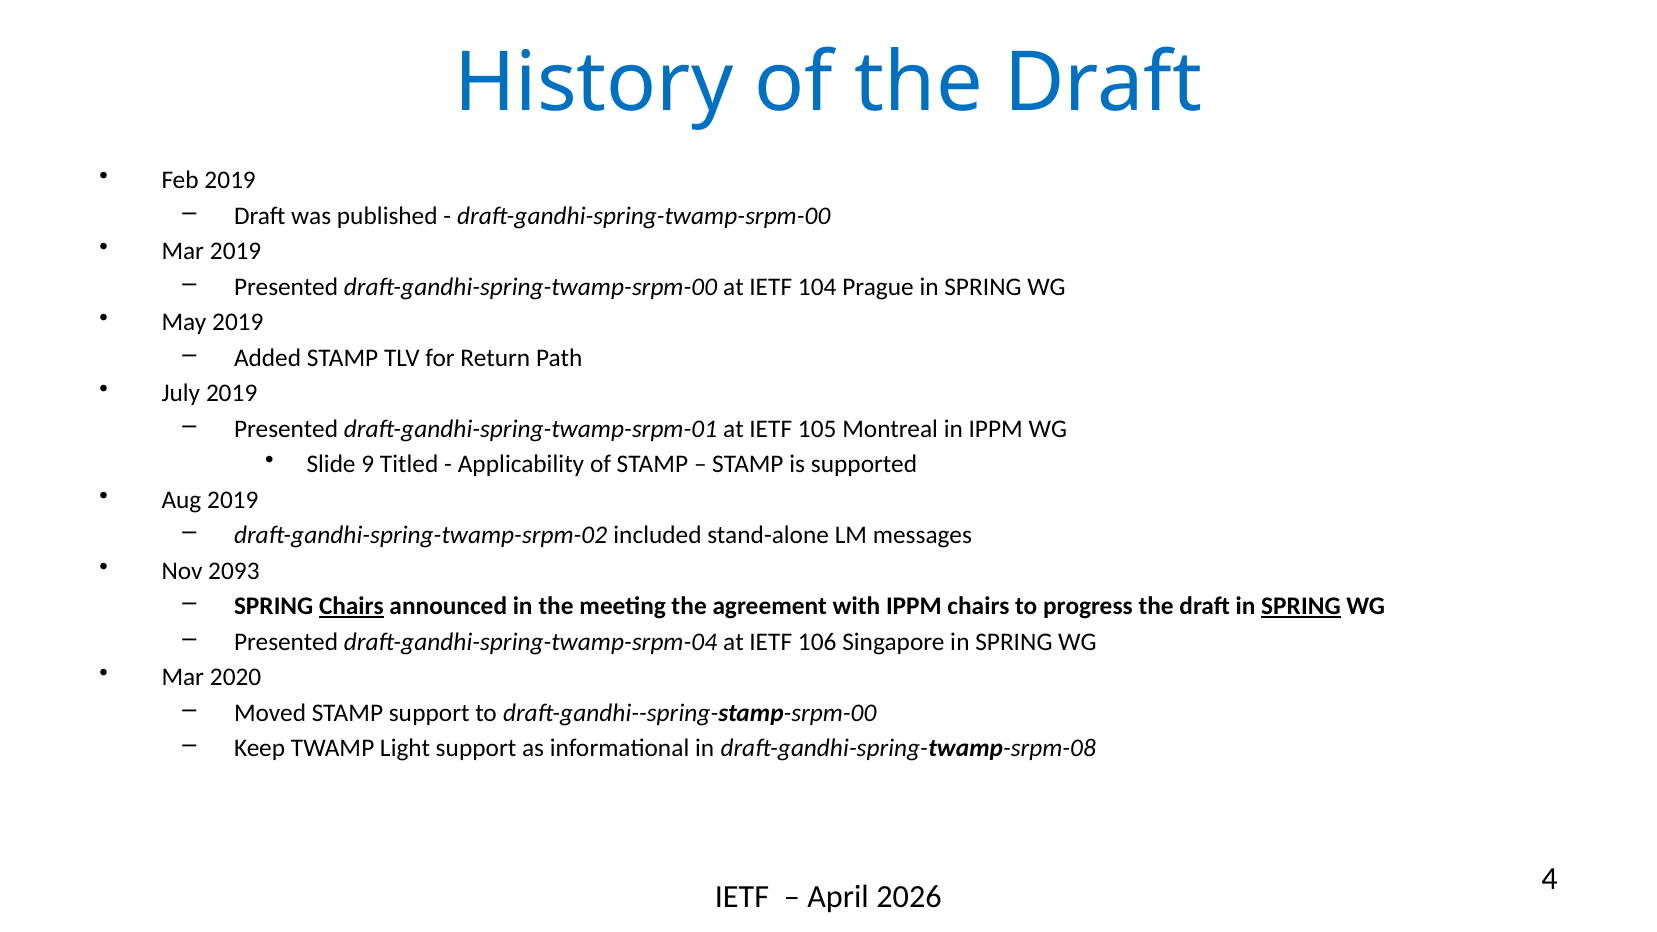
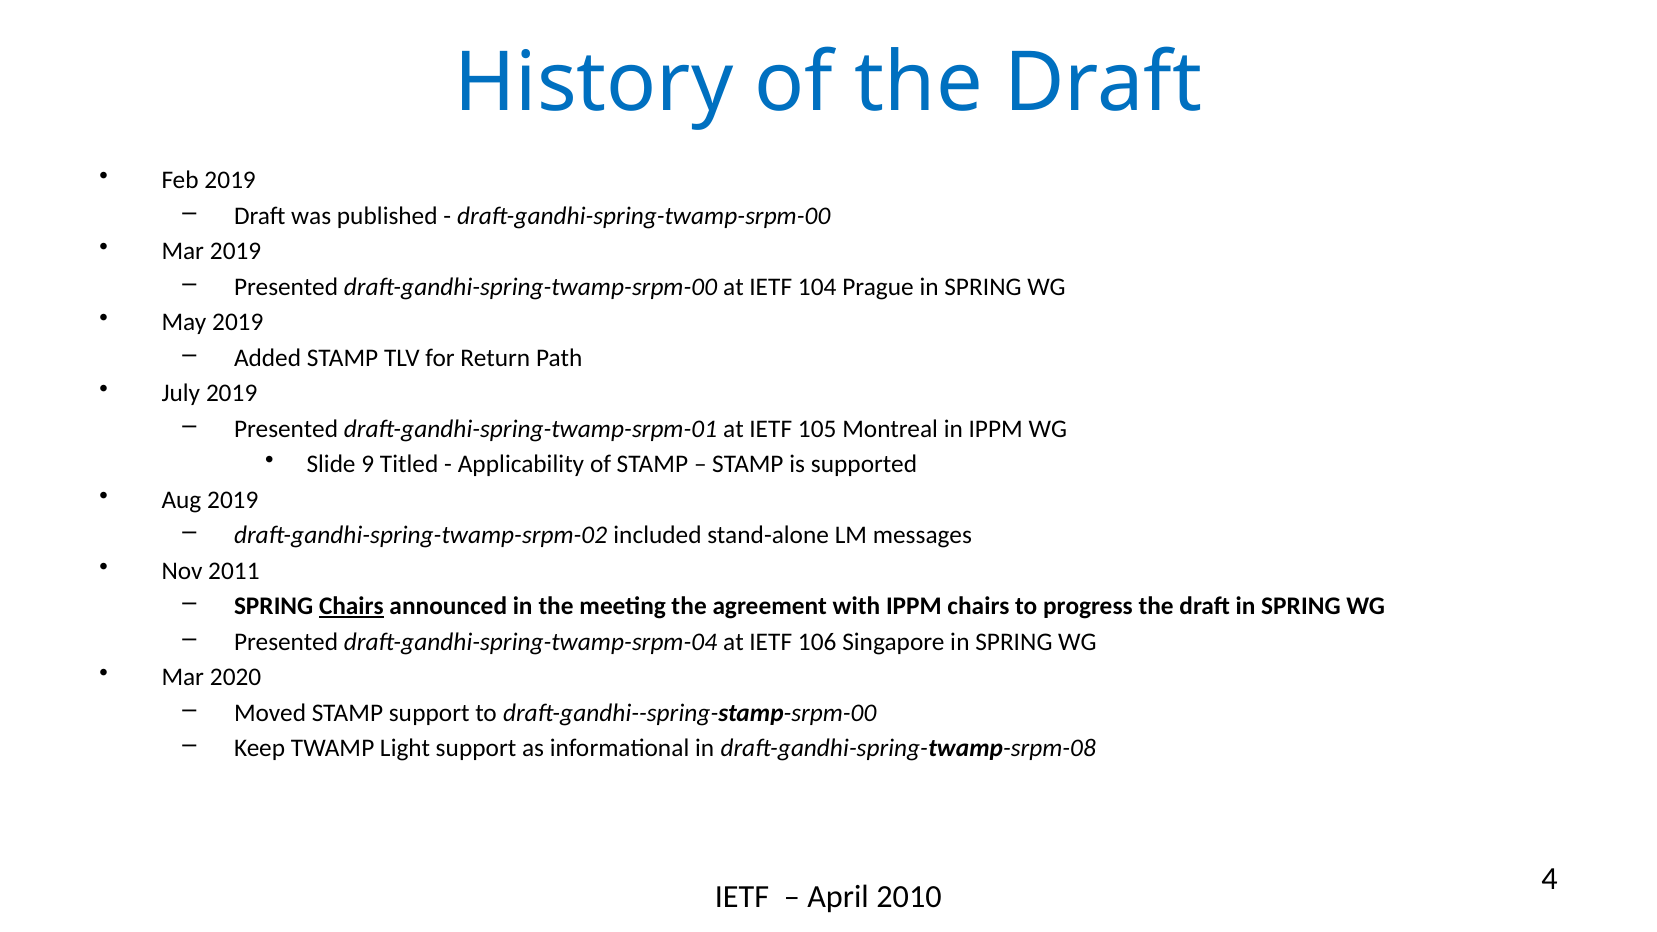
2093: 2093 -> 2011
SPRING at (1301, 606) underline: present -> none
2026: 2026 -> 2010
